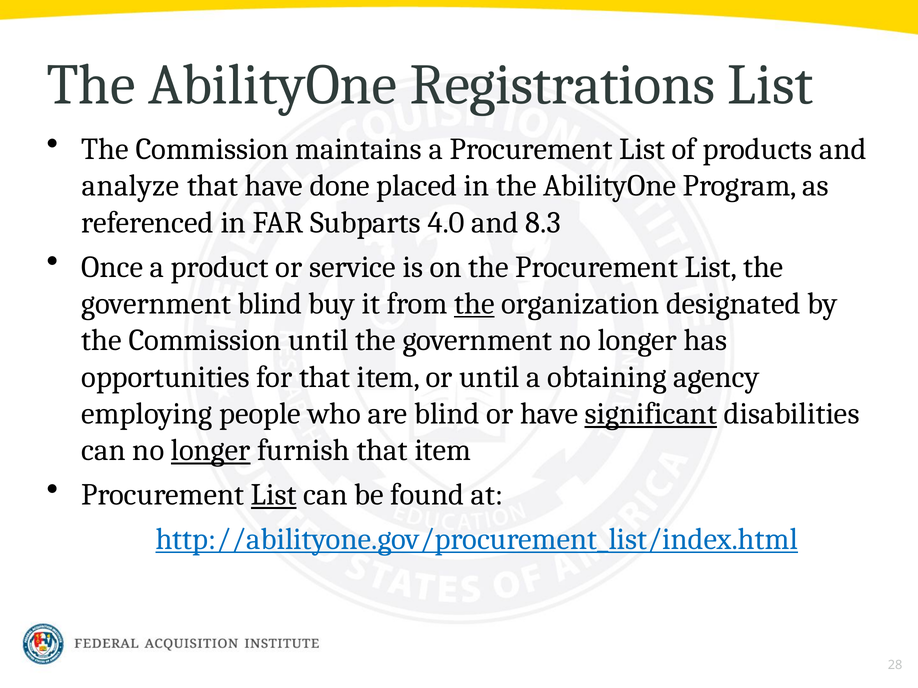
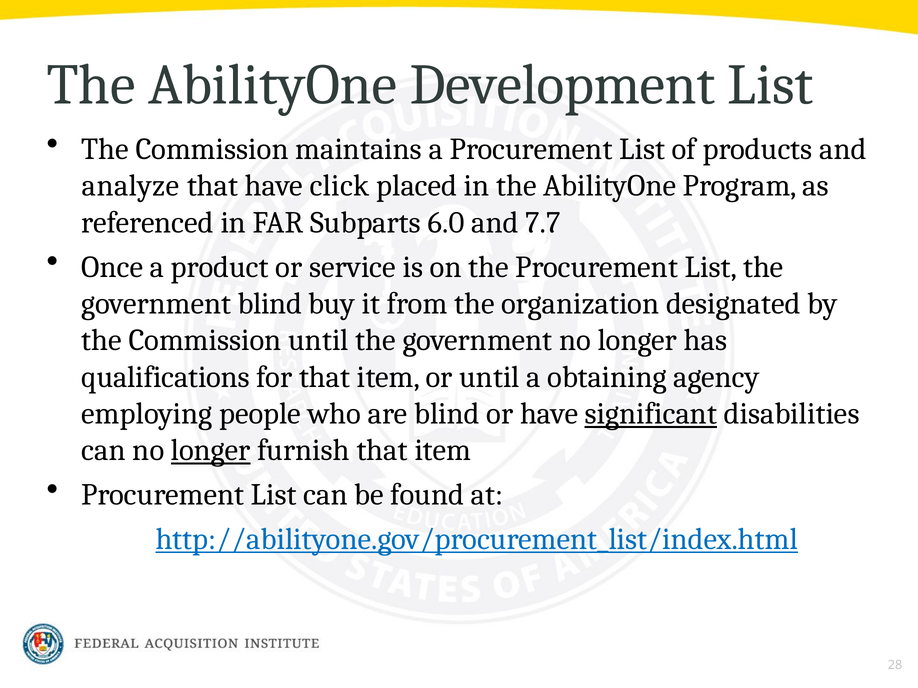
Registrations: Registrations -> Development
done: done -> click
4.0: 4.0 -> 6.0
8.3: 8.3 -> 7.7
the at (474, 304) underline: present -> none
opportunities: opportunities -> qualifications
List at (274, 495) underline: present -> none
